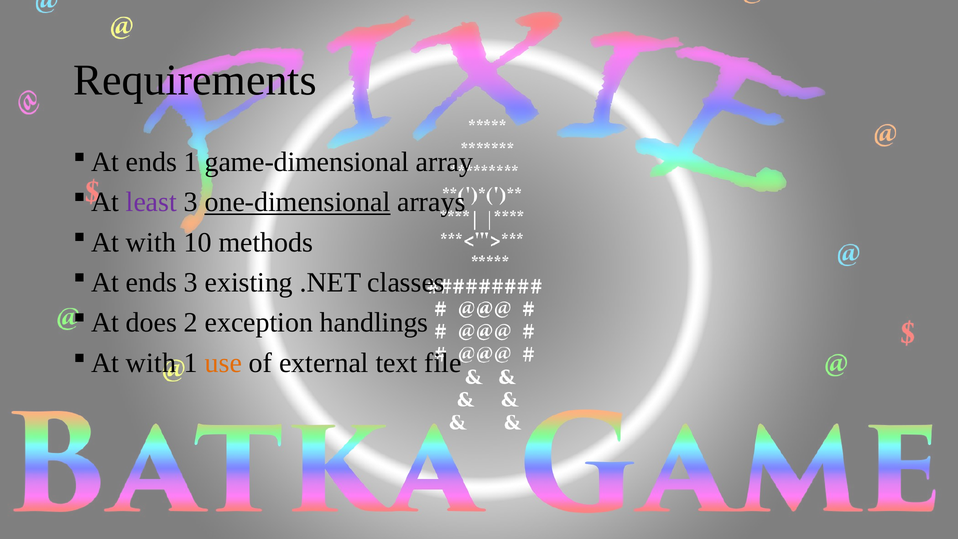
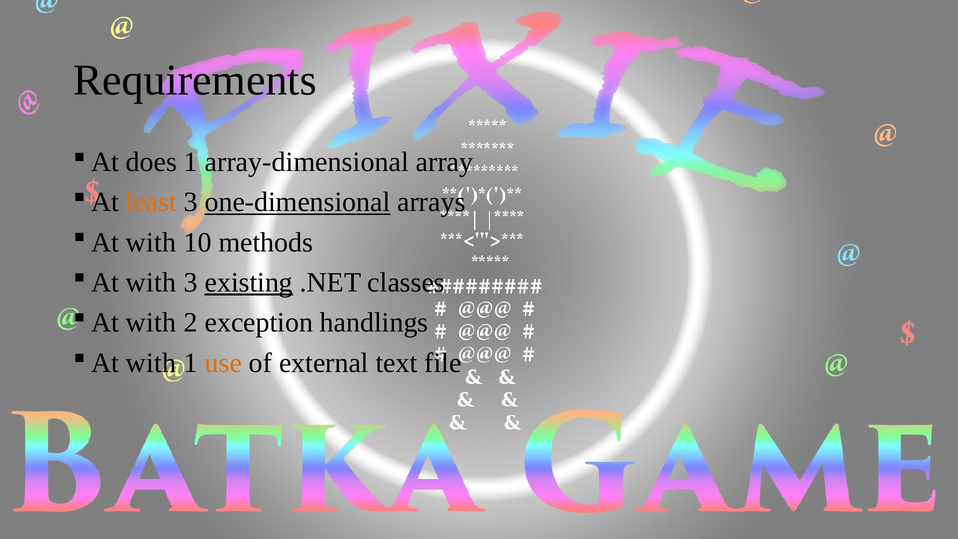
ends at (151, 162): ends -> does
game-dimensional: game-dimensional -> array-dimensional
least colour: purple -> orange
ends at (151, 282): ends -> with
existing underline: none -> present
does at (151, 323): does -> with
